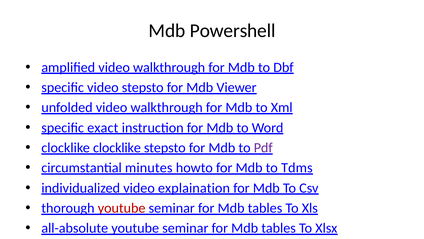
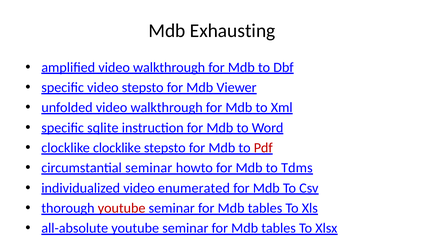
Powershell: Powershell -> Exhausting
exact: exact -> sqlite
Pdf colour: purple -> red
circumstantial minutes: minutes -> seminar
explaination: explaination -> enumerated
